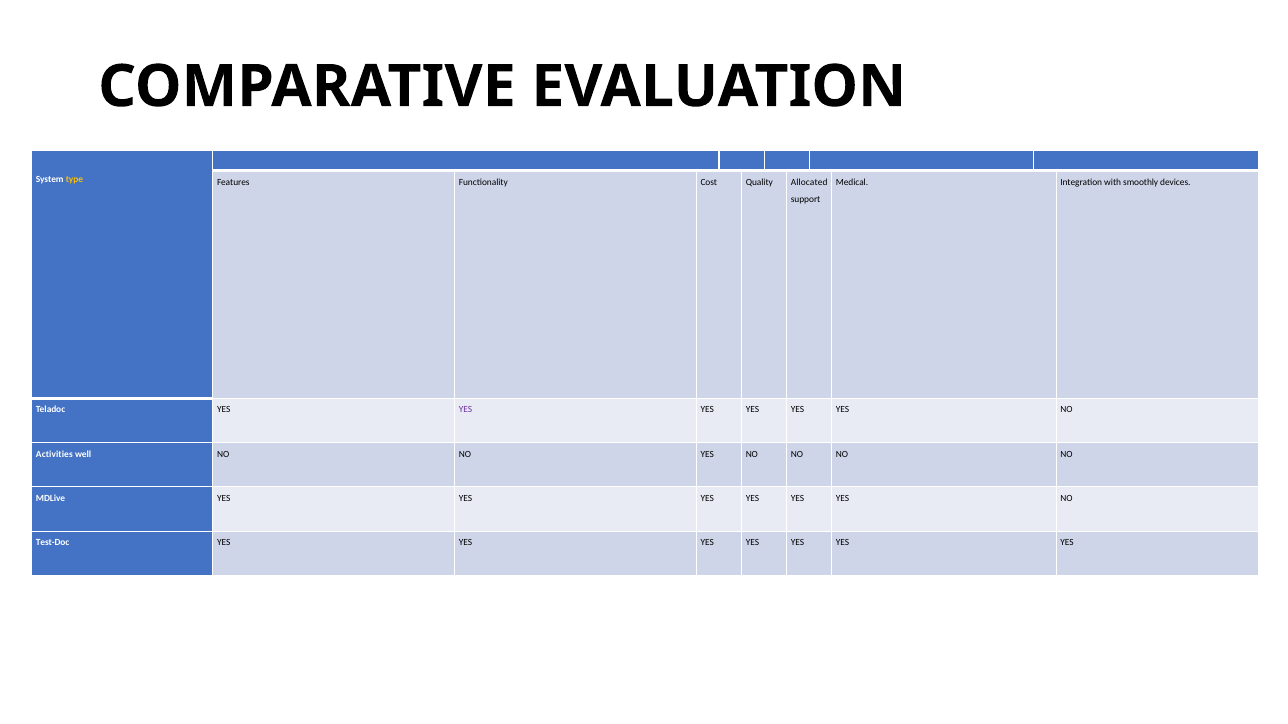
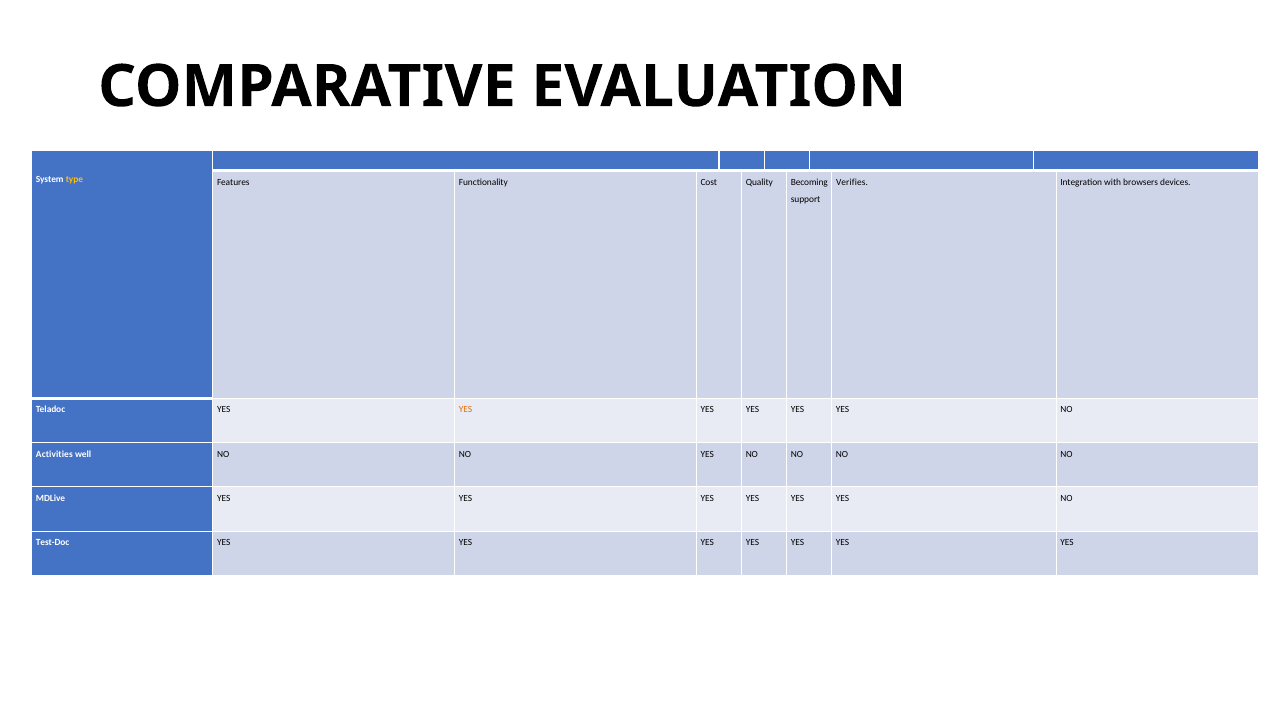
Allocated: Allocated -> Becoming
Medical: Medical -> Verifies
smoothly: smoothly -> browsers
YES at (466, 410) colour: purple -> orange
